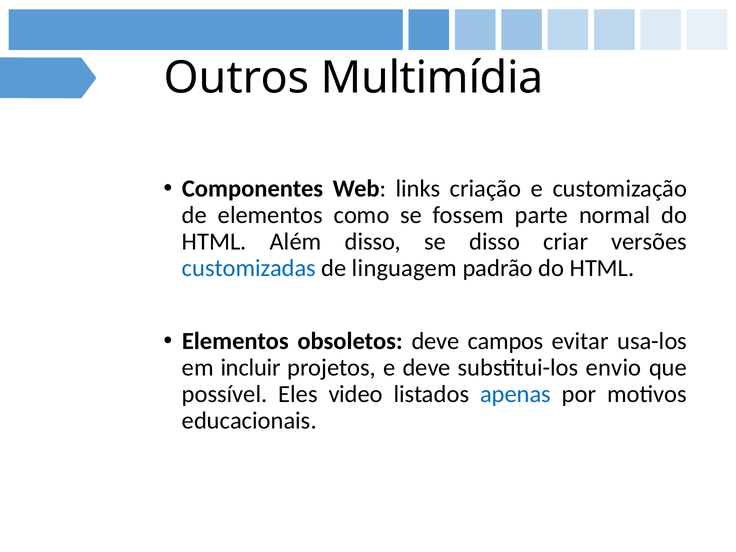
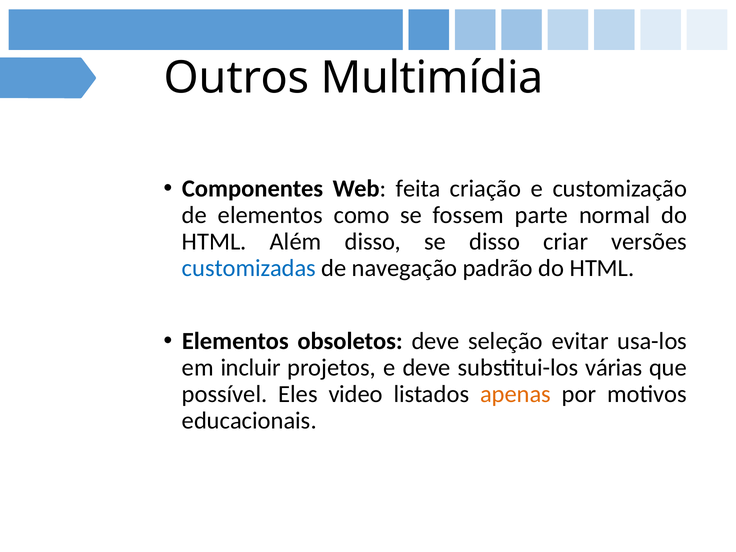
links: links -> feita
linguagem: linguagem -> navegação
campos: campos -> seleção
envio: envio -> várias
apenas colour: blue -> orange
